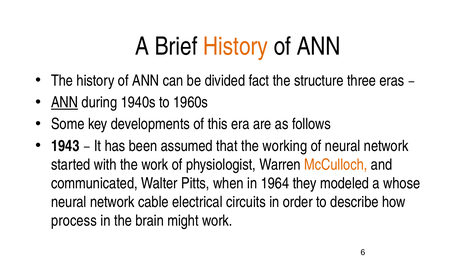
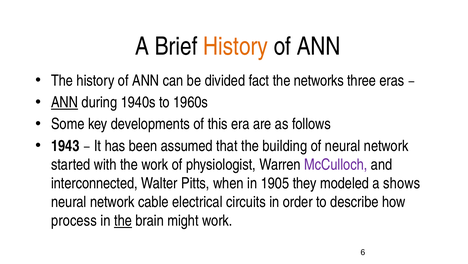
structure: structure -> networks
working: working -> building
McCulloch colour: orange -> purple
communicated: communicated -> interconnected
1964: 1964 -> 1905
whose: whose -> shows
the at (123, 221) underline: none -> present
